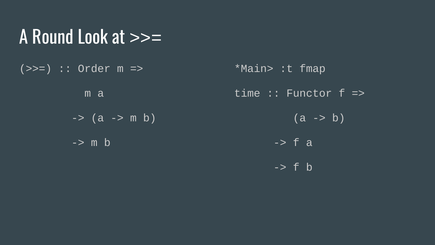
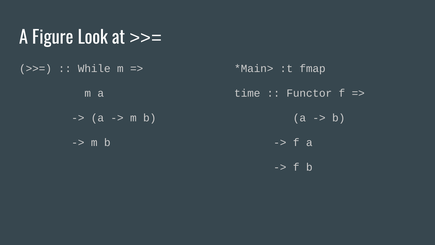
Round: Round -> Figure
Order: Order -> While
